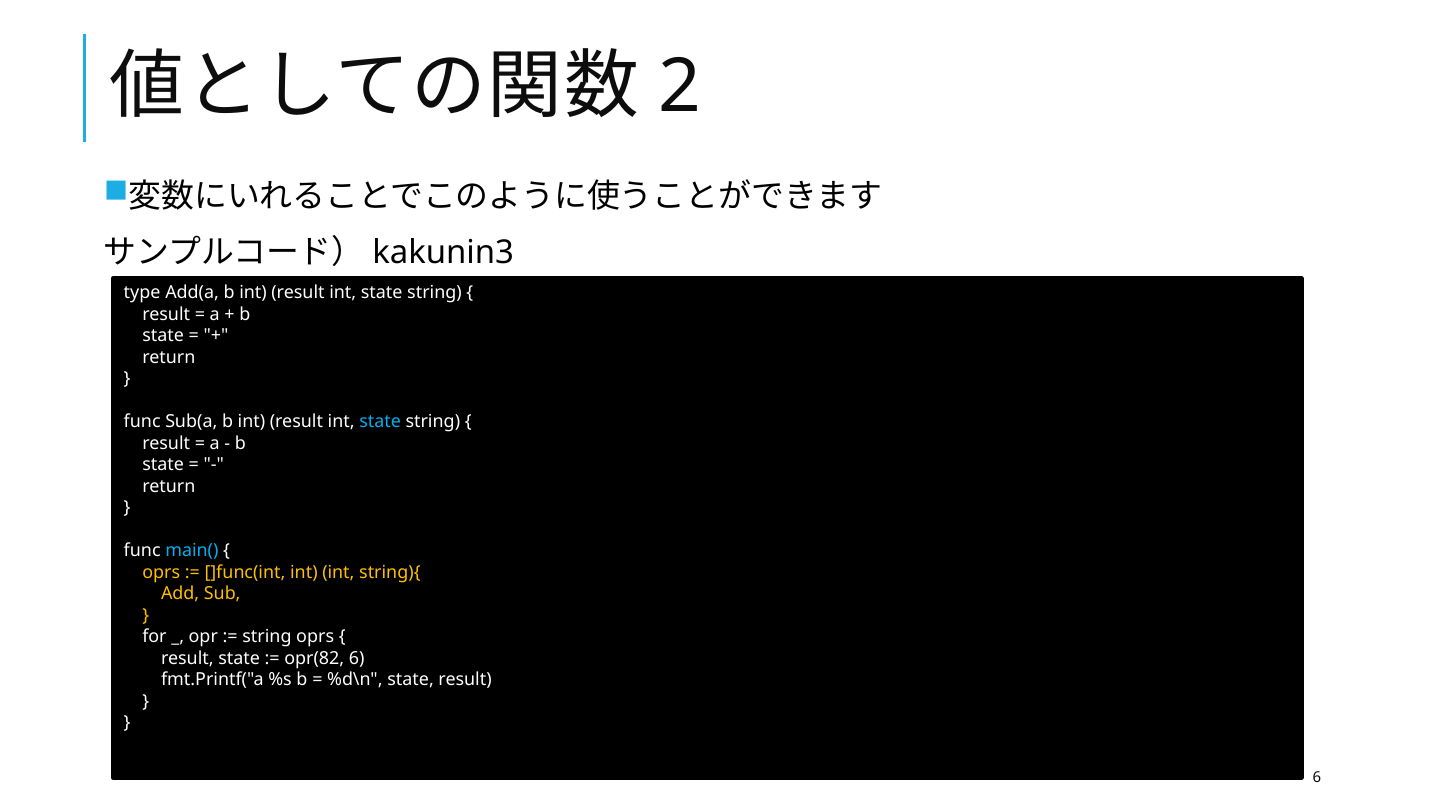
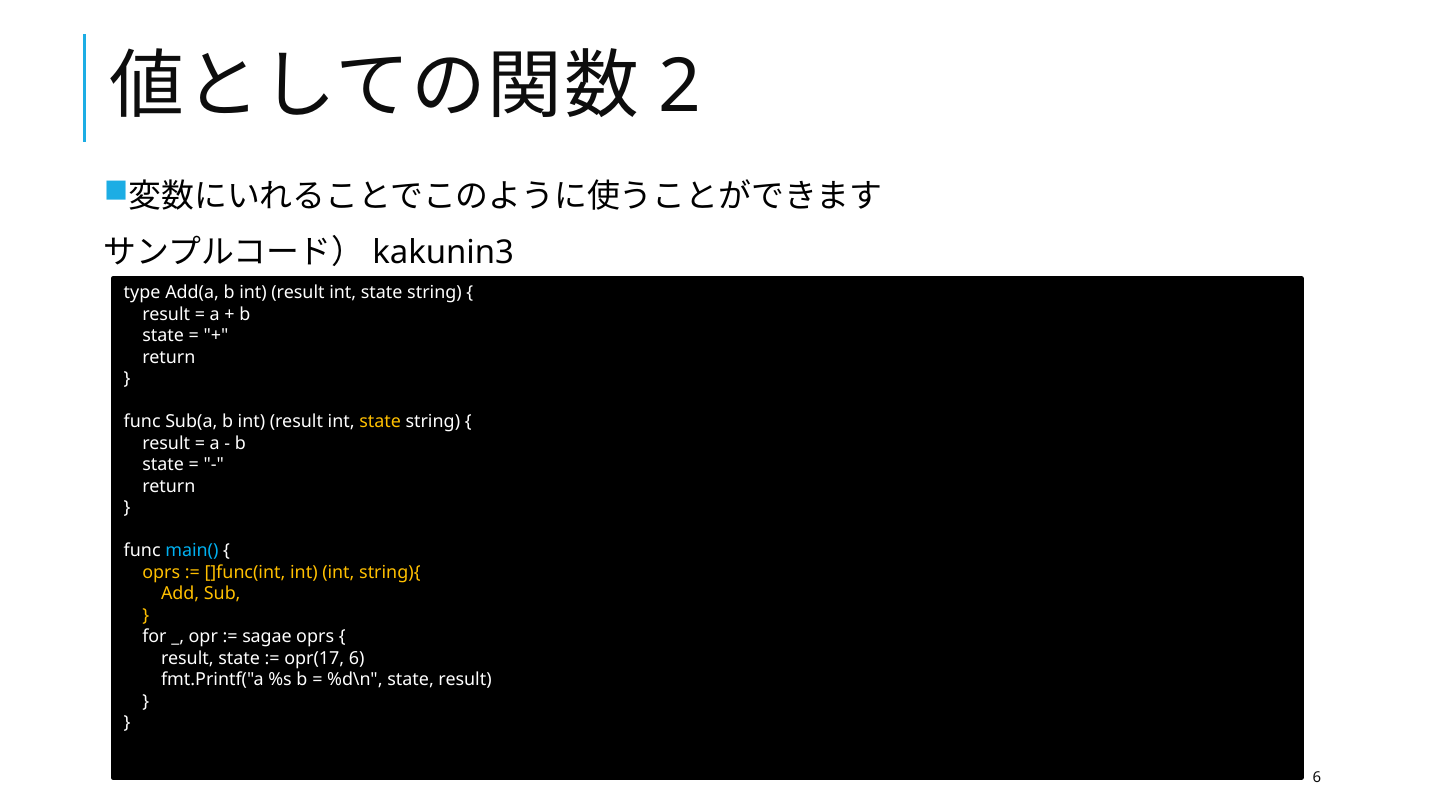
state at (380, 422) colour: light blue -> yellow
string at (267, 637): string -> sagae
opr(82: opr(82 -> opr(17
